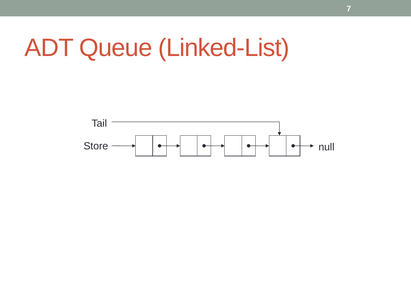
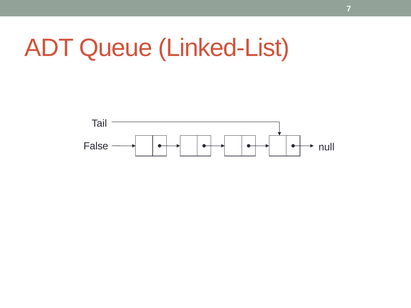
Store: Store -> False
